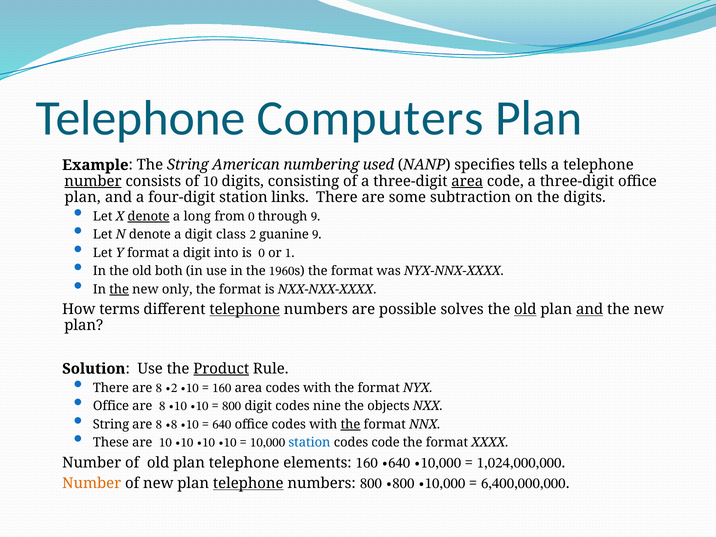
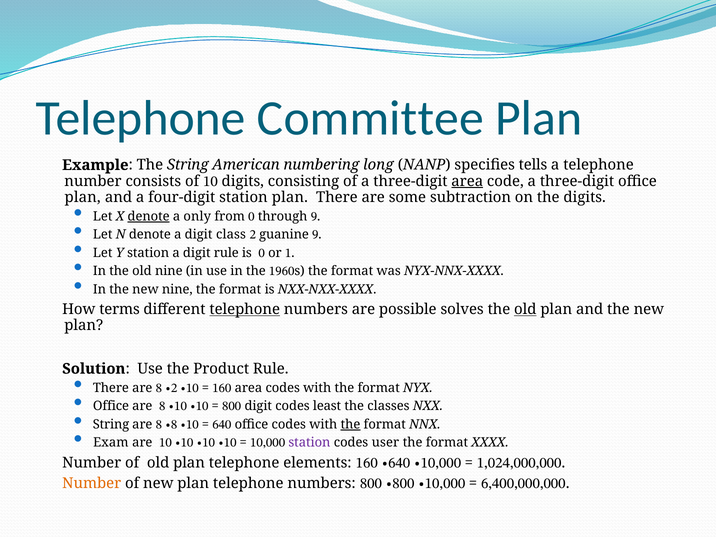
Computers: Computers -> Committee
used: used -> long
number at (93, 181) underline: present -> none
station links: links -> plan
long: long -> only
Y format: format -> station
digit into: into -> rule
old both: both -> nine
the at (119, 289) underline: present -> none
new only: only -> nine
and at (590, 309) underline: present -> none
Product underline: present -> none
nine: nine -> least
objects: objects -> classes
These: These -> Exam
station at (309, 443) colour: blue -> purple
codes code: code -> user
telephone at (248, 483) underline: present -> none
